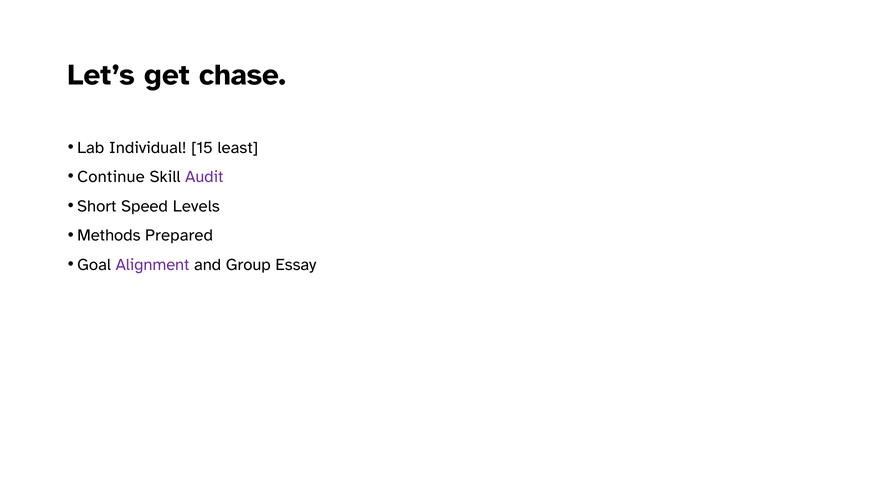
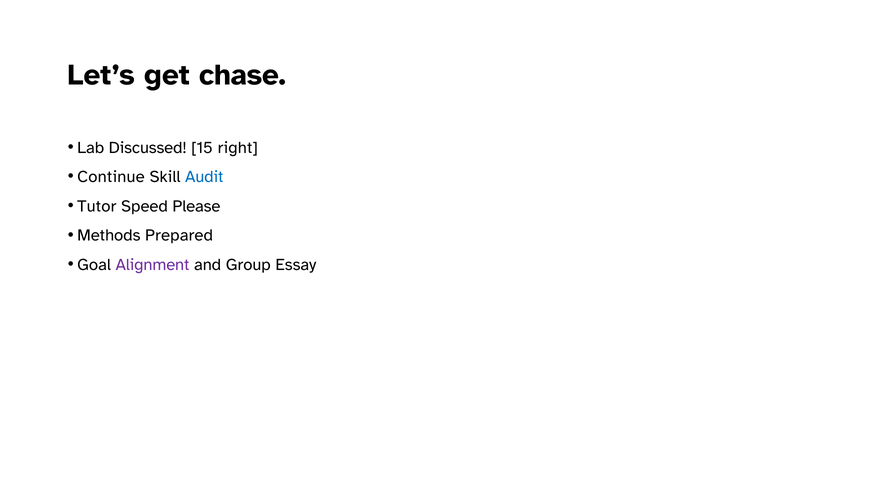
Individual: Individual -> Discussed
least: least -> right
Audit colour: purple -> blue
Short: Short -> Tutor
Levels: Levels -> Please
